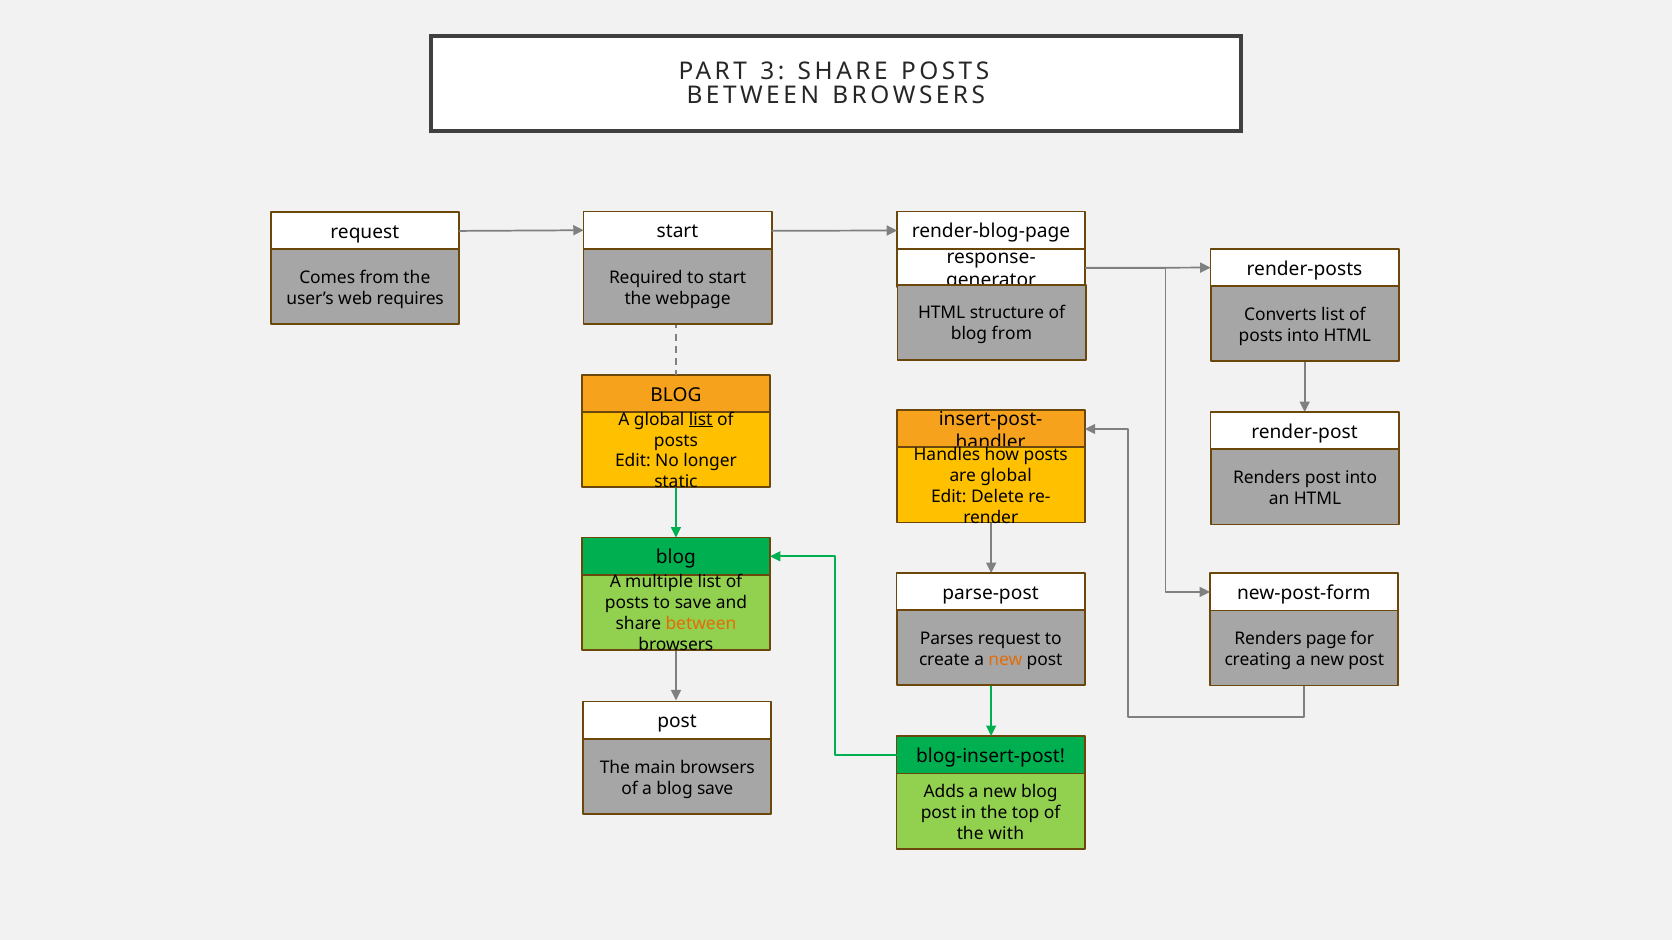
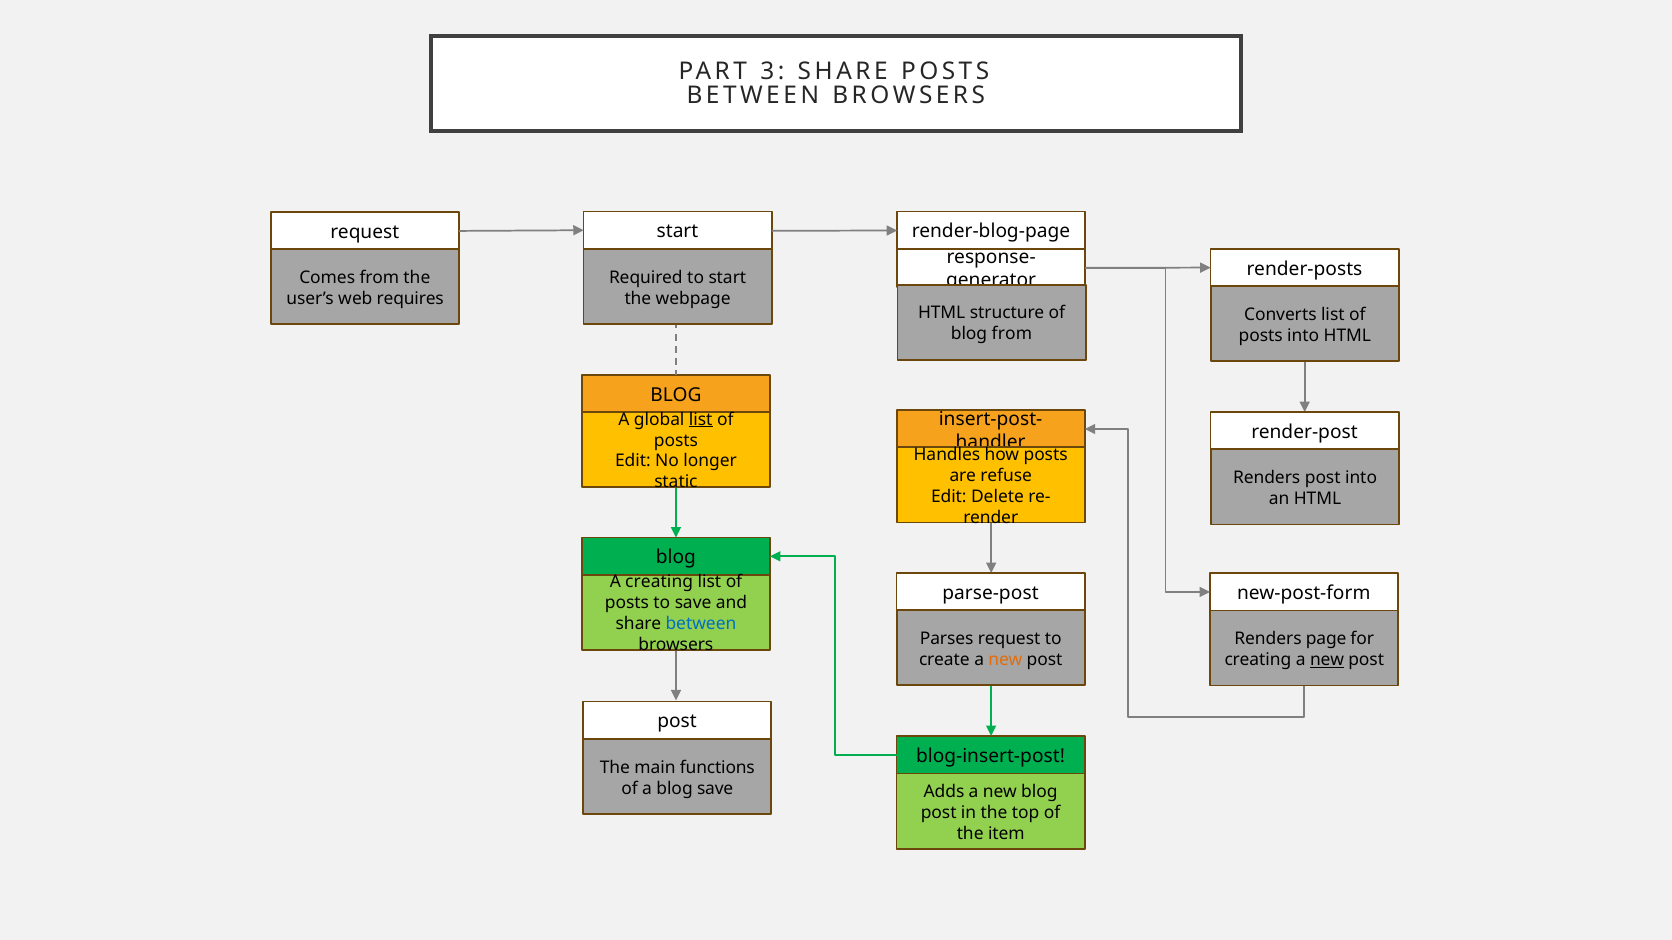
are global: global -> refuse
A multiple: multiple -> creating
between at (701, 624) colour: orange -> blue
new at (1327, 660) underline: none -> present
main browsers: browsers -> functions
with: with -> item
